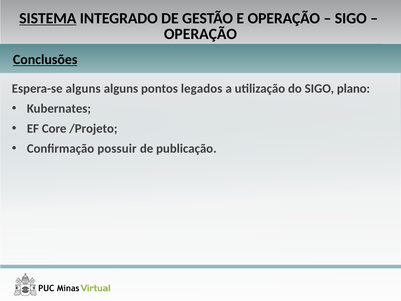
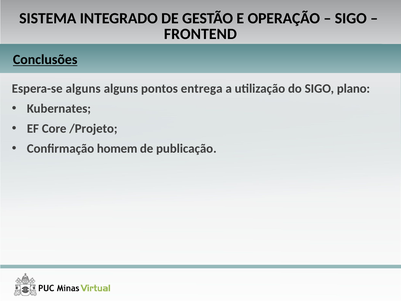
SISTEMA underline: present -> none
OPERAÇÃO at (200, 34): OPERAÇÃO -> FRONTEND
legados: legados -> entrega
possuir: possuir -> homem
